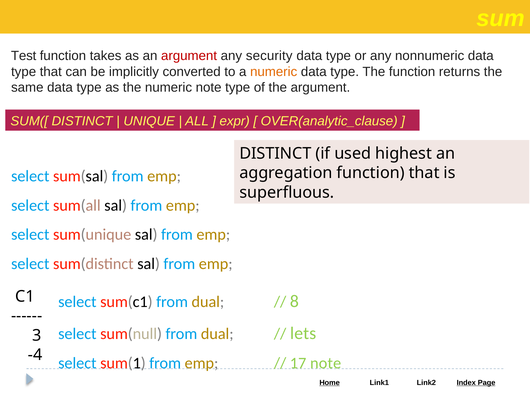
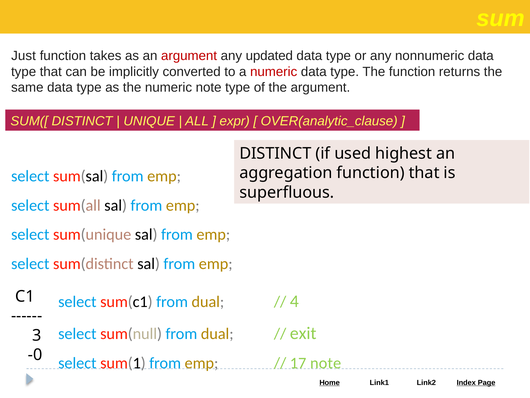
Test: Test -> Just
security: security -> updated
numeric at (274, 72) colour: orange -> red
8: 8 -> 4
lets: lets -> exit
-4: -4 -> -0
